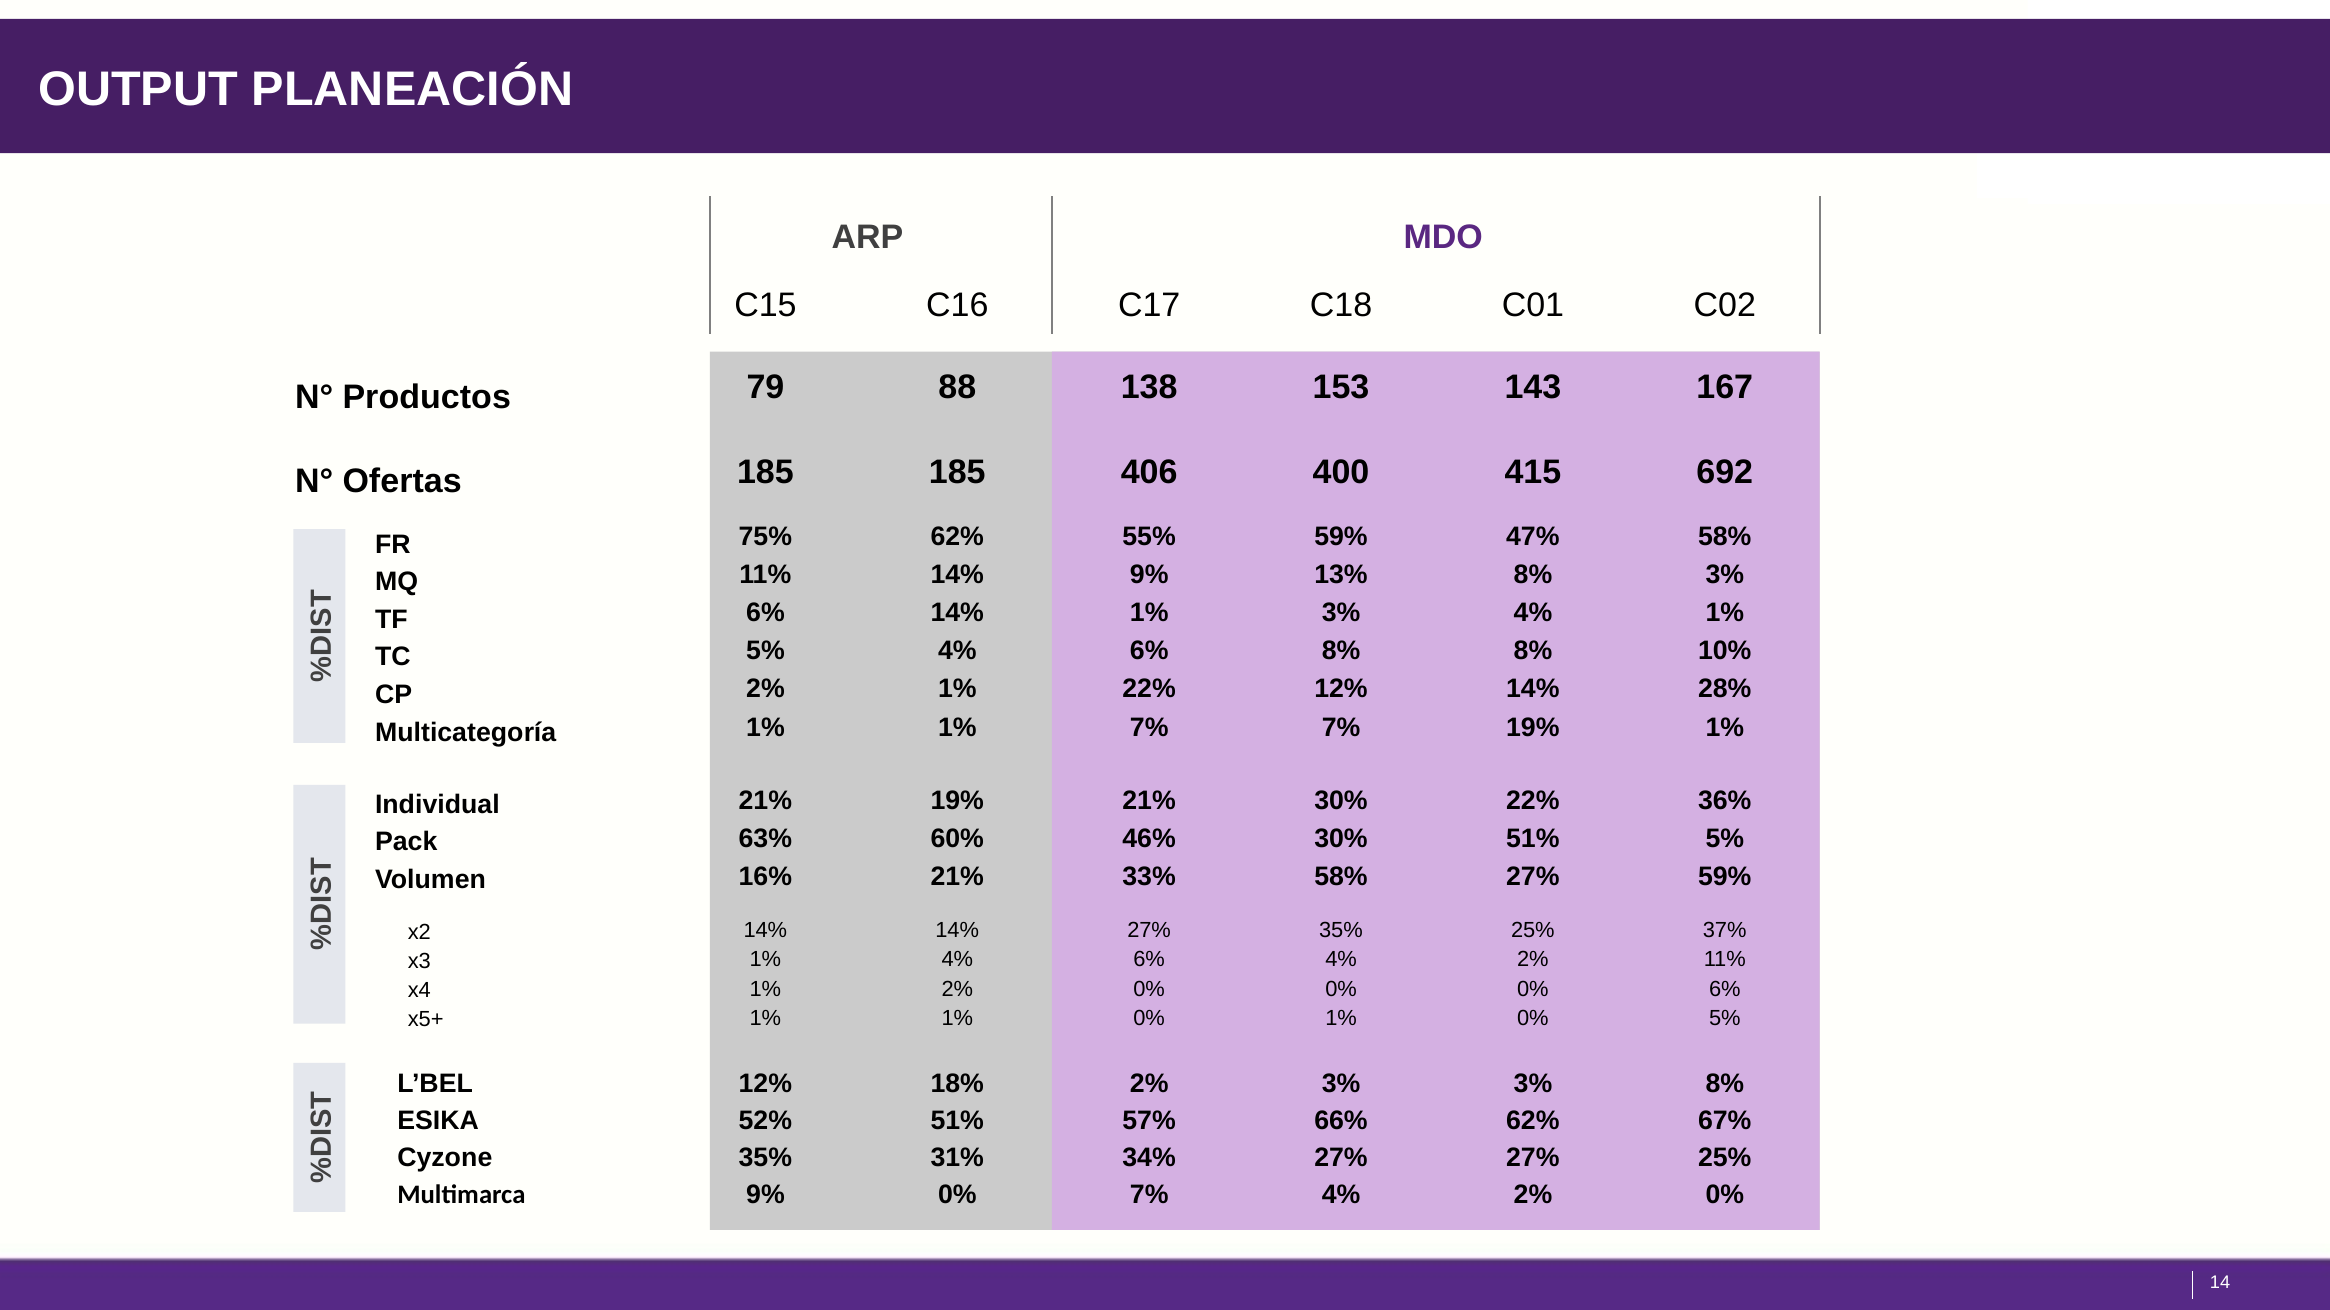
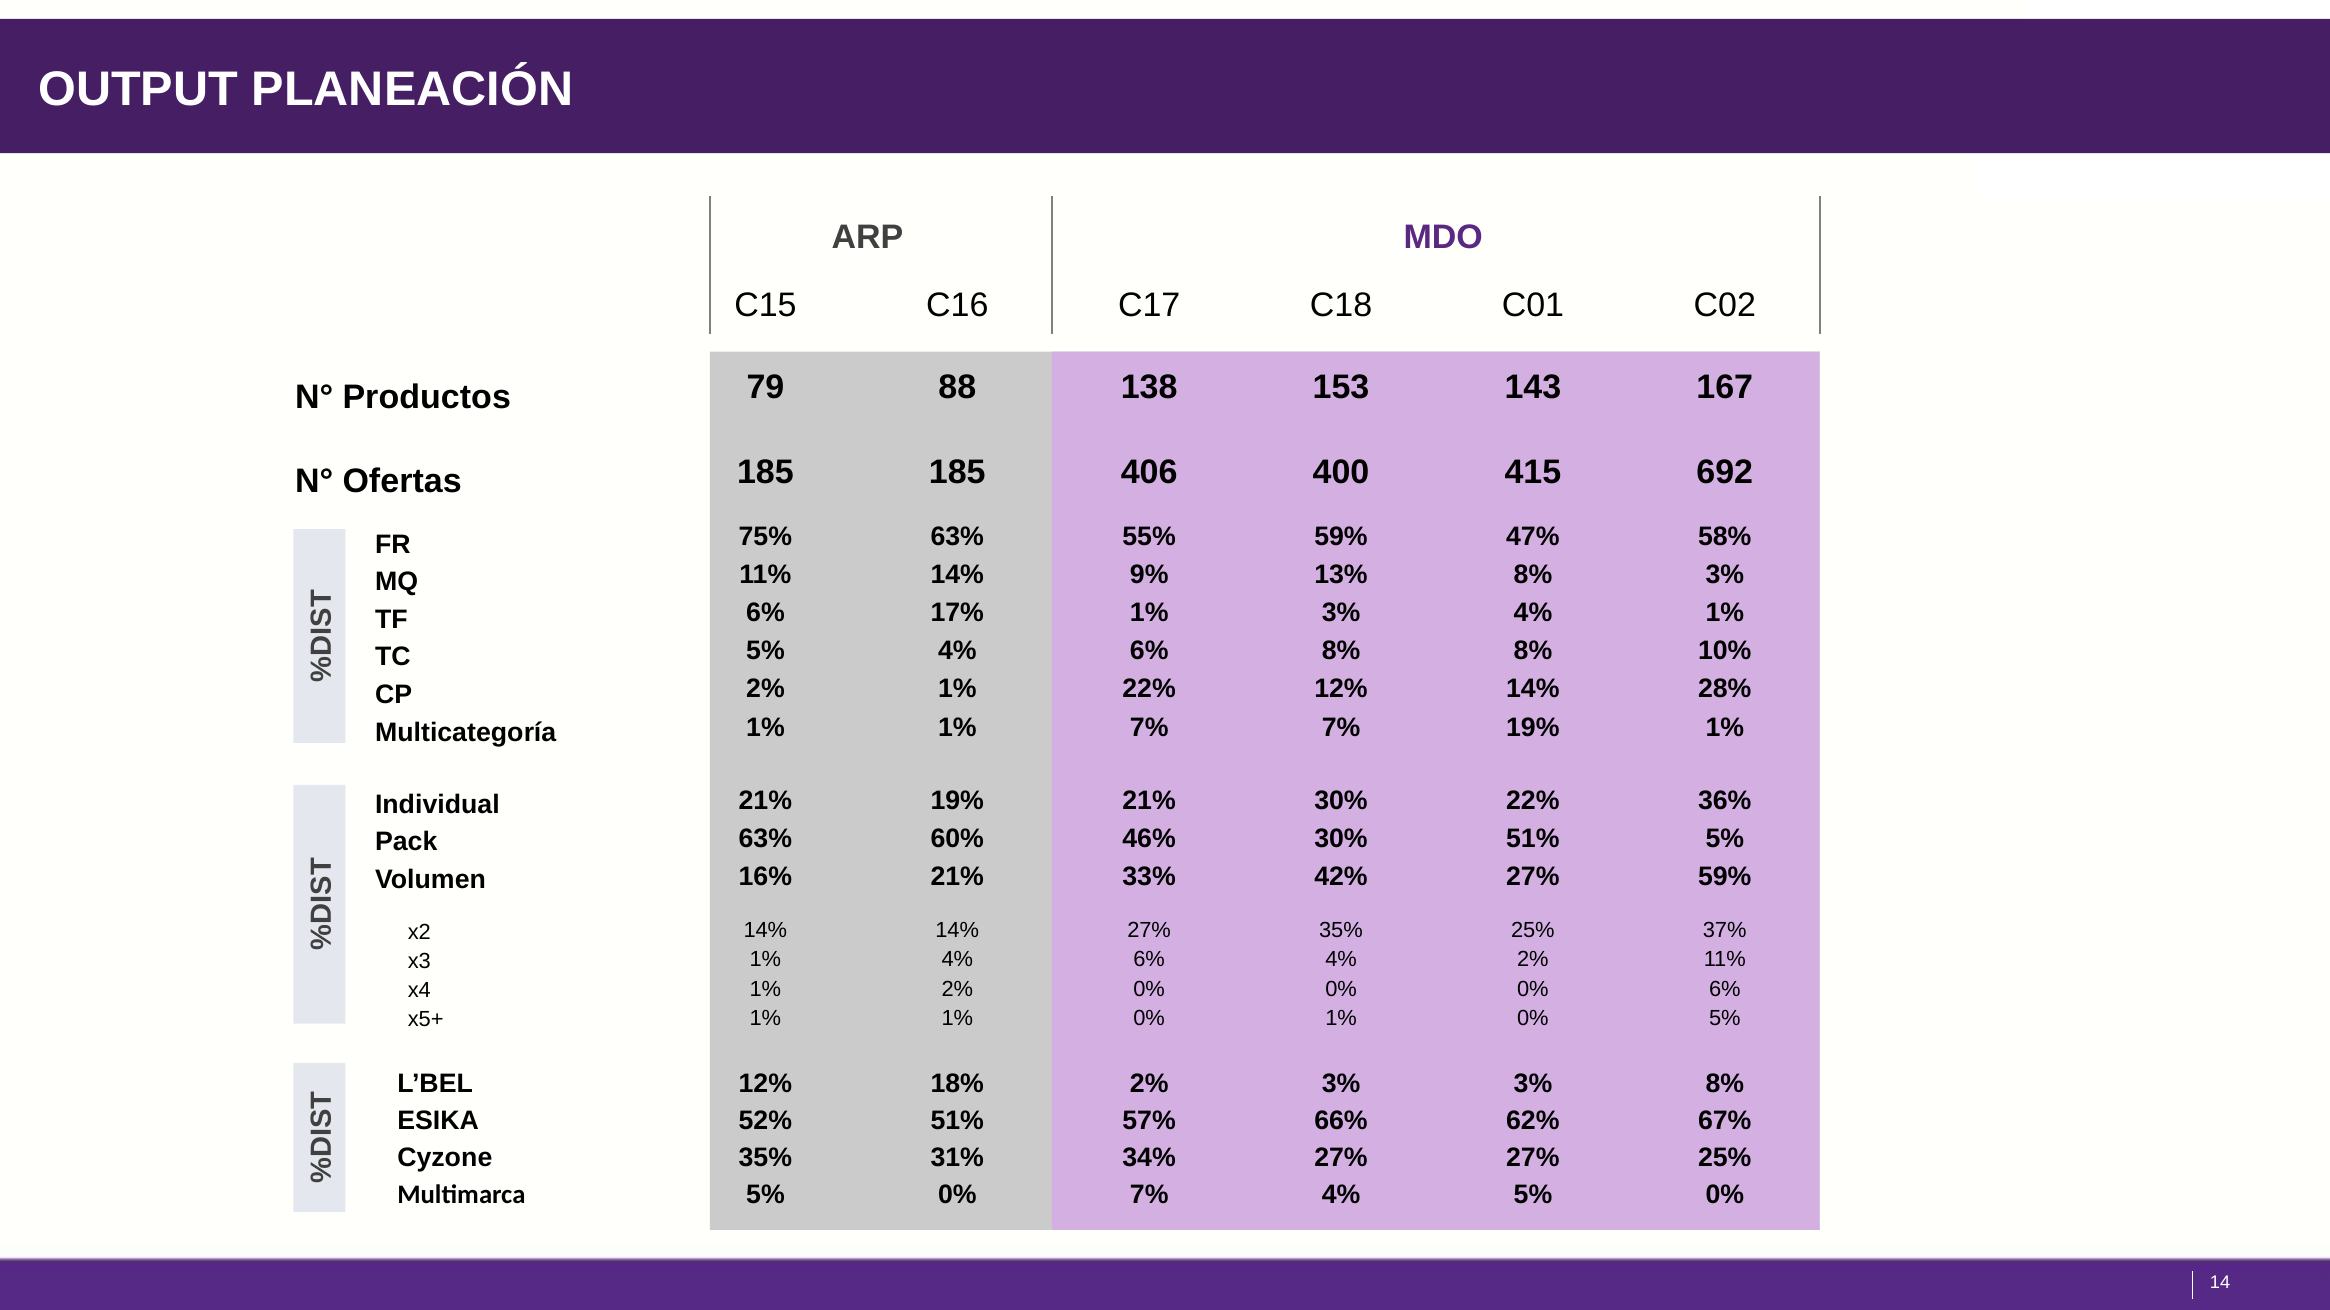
75% 62%: 62% -> 63%
6% 14%: 14% -> 17%
33% 58%: 58% -> 42%
9% at (765, 1195): 9% -> 5%
7% 4% 2%: 2% -> 5%
